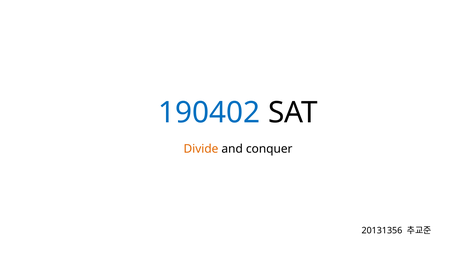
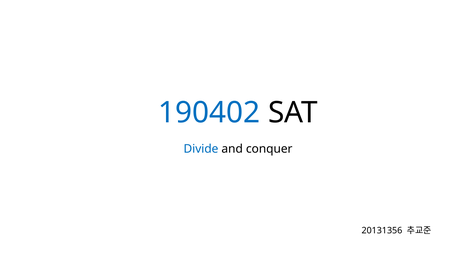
Divide colour: orange -> blue
